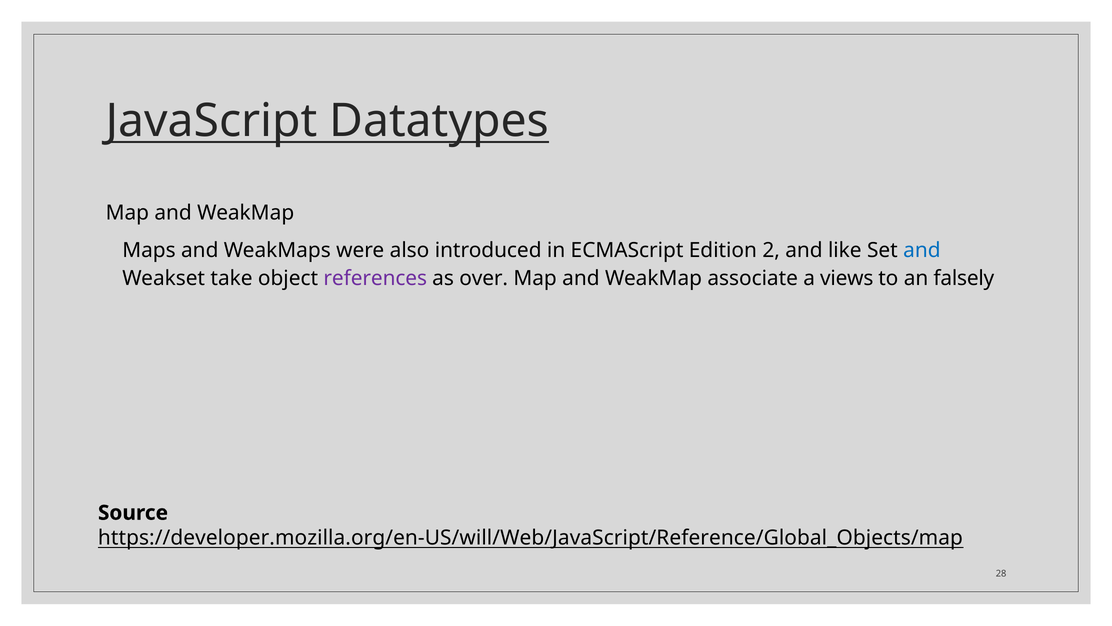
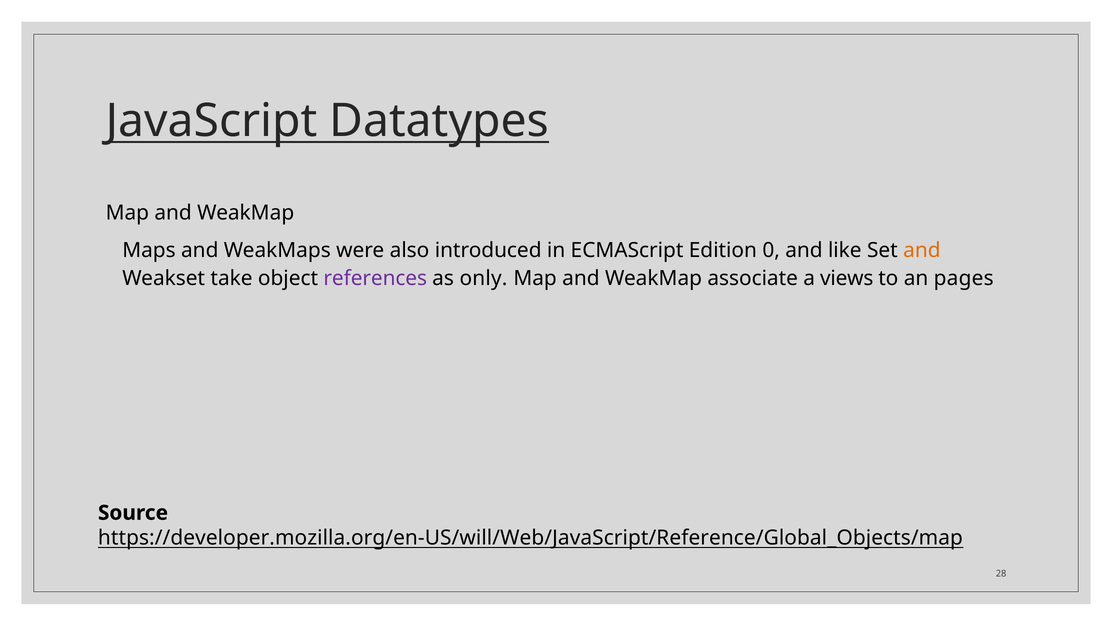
2: 2 -> 0
and at (922, 250) colour: blue -> orange
over: over -> only
falsely: falsely -> pages
